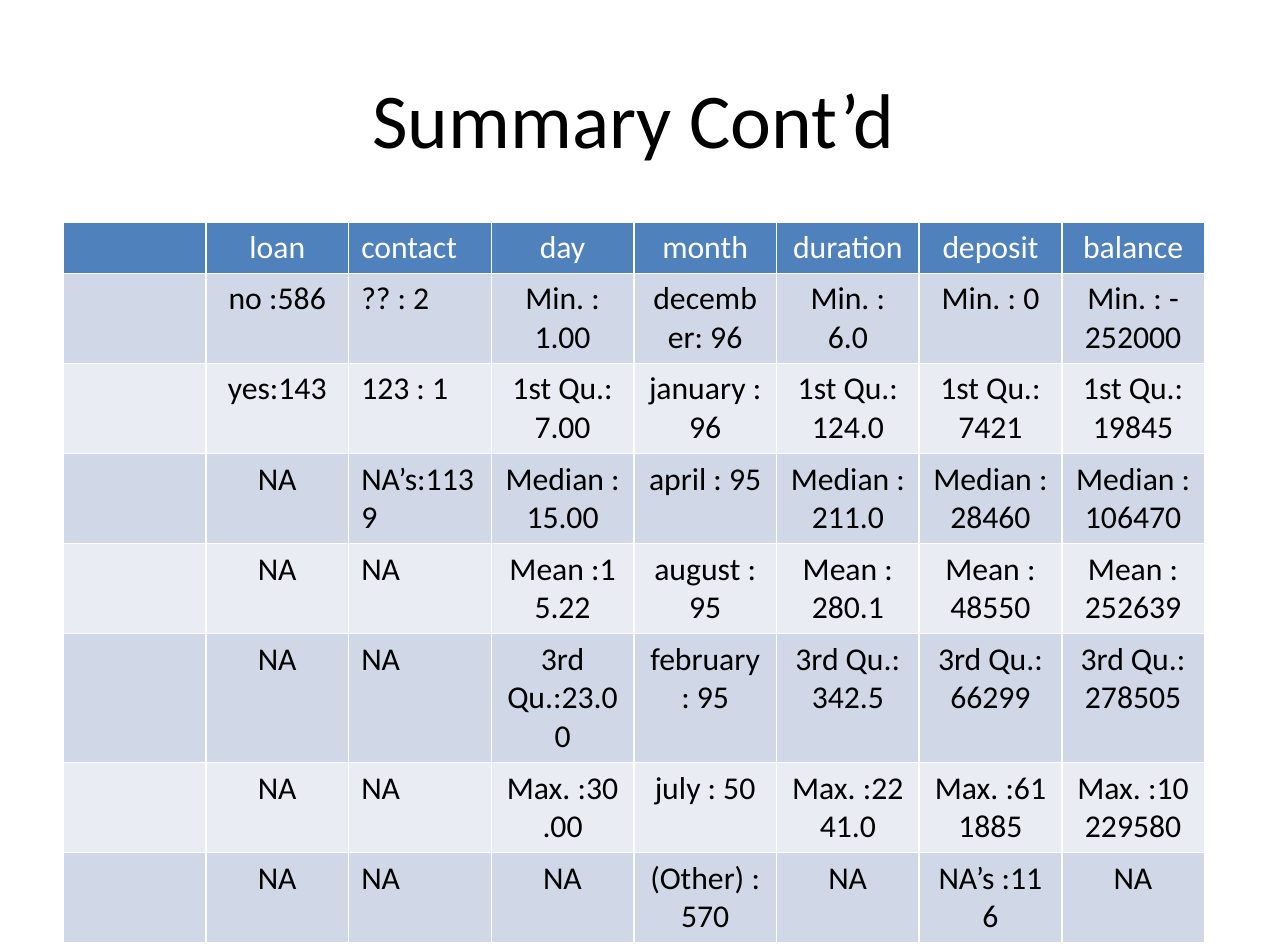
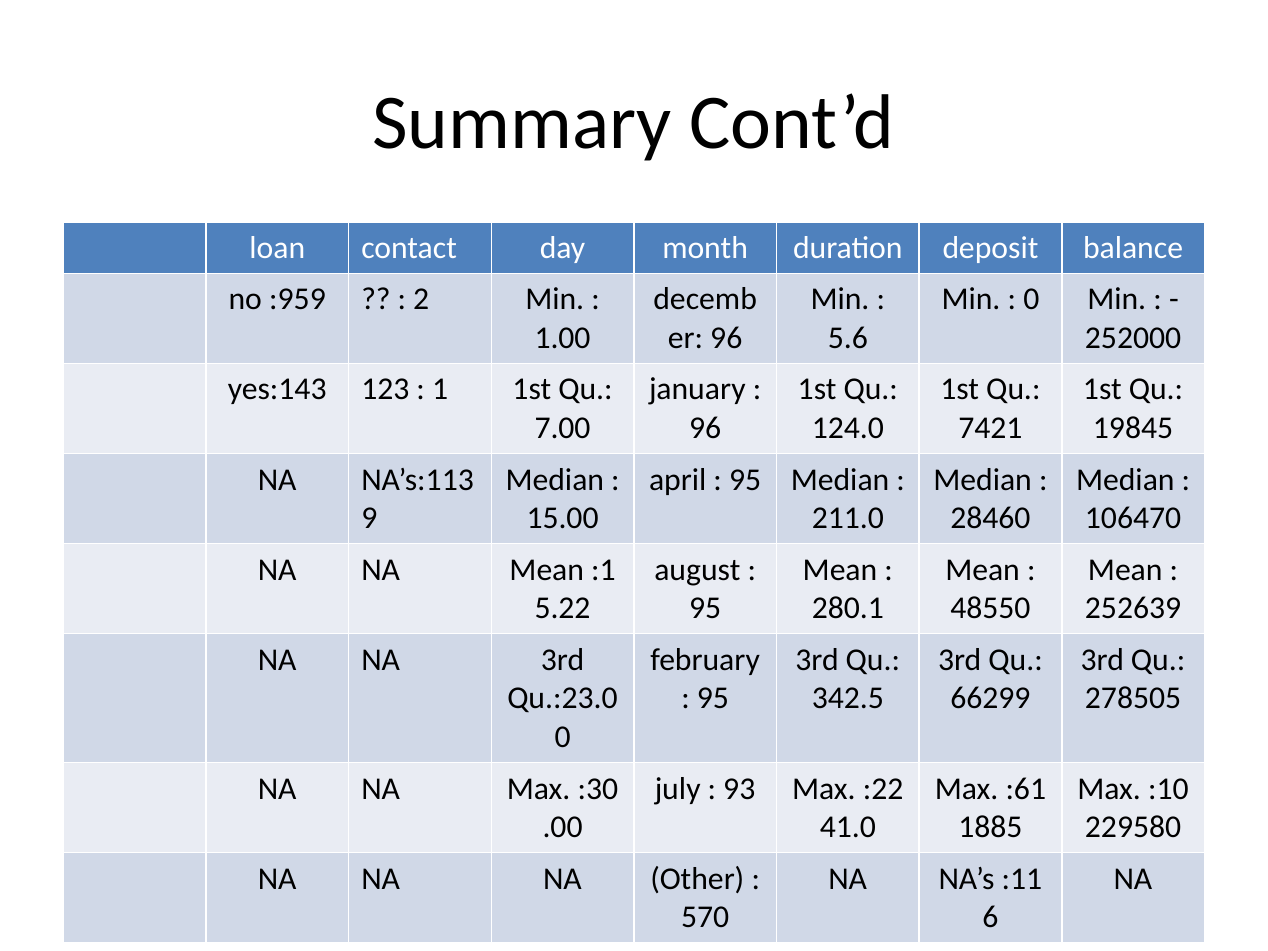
:586: :586 -> :959
6.0: 6.0 -> 5.6
50: 50 -> 93
